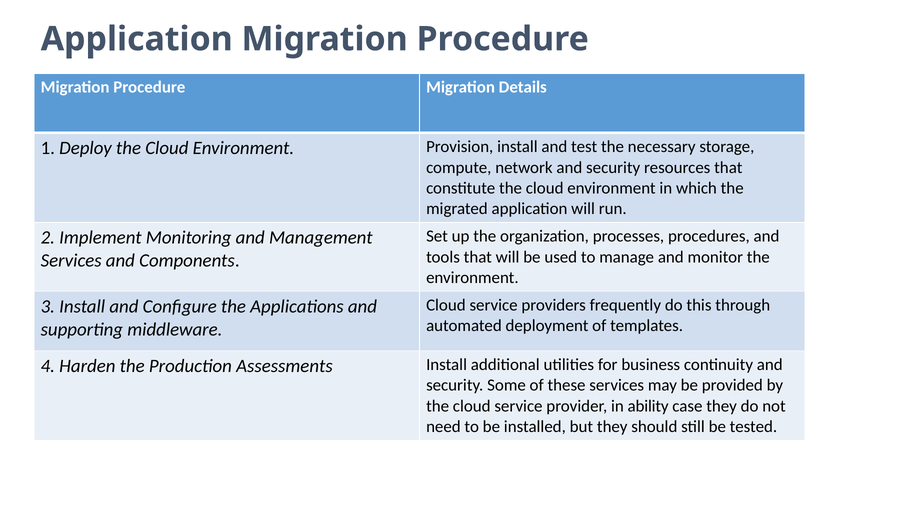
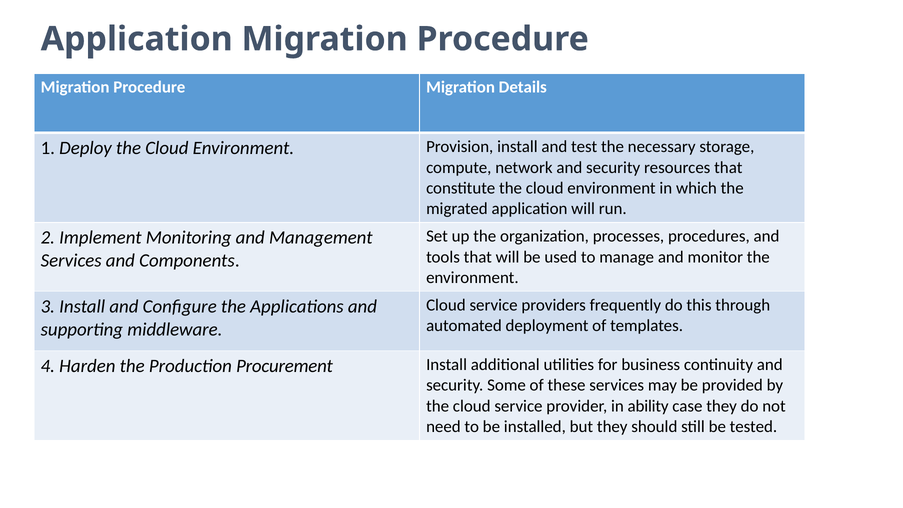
Assessments: Assessments -> Procurement
